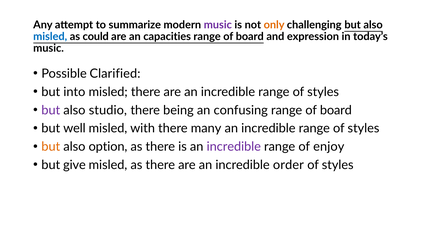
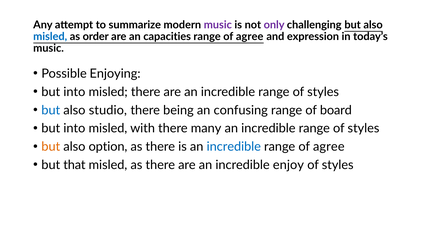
only colour: orange -> purple
could: could -> order
board at (250, 37): board -> agree
Clarified: Clarified -> Enjoying
but at (51, 110) colour: purple -> blue
well at (74, 129): well -> into
incredible at (234, 147) colour: purple -> blue
enjoy at (329, 147): enjoy -> agree
give: give -> that
order: order -> enjoy
